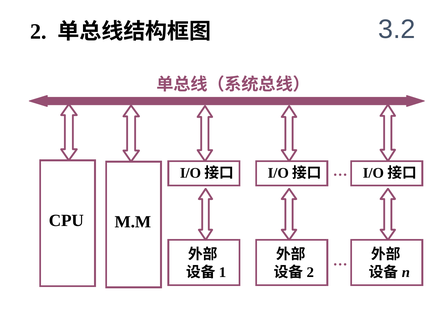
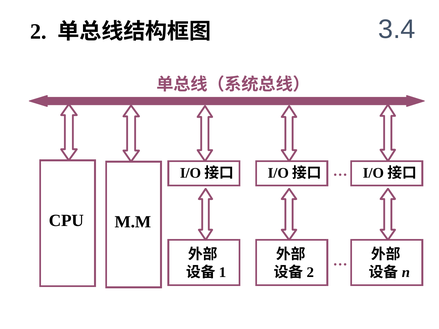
3.2: 3.2 -> 3.4
